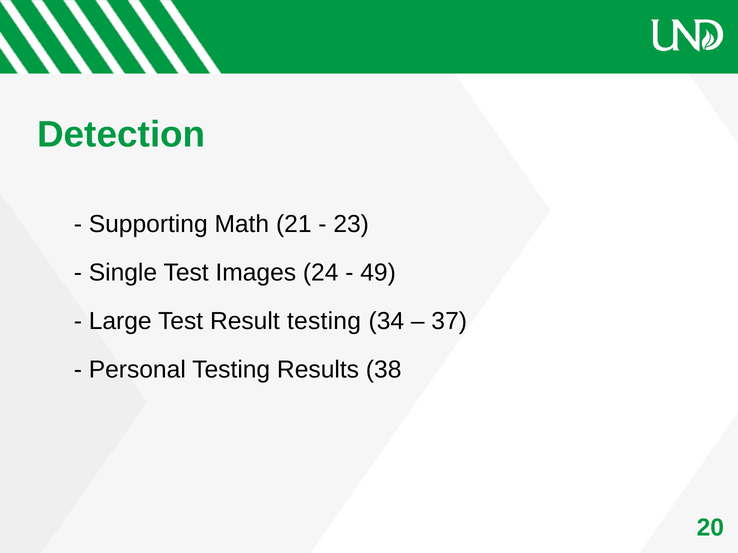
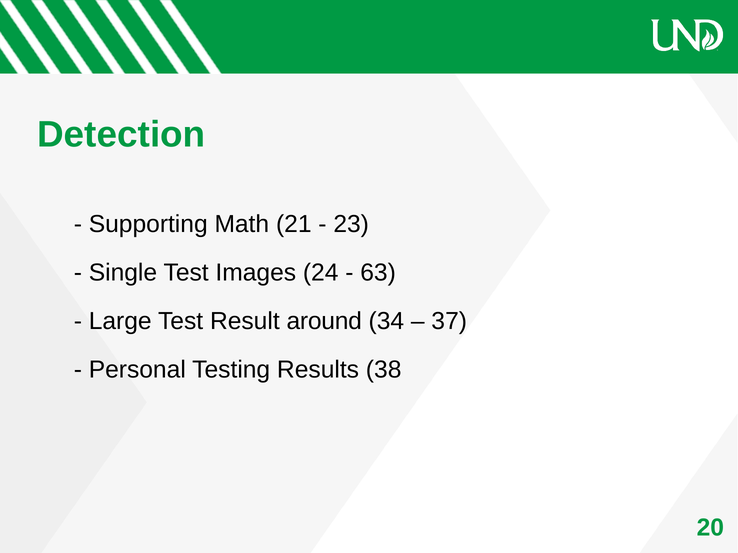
49: 49 -> 63
Result testing: testing -> around
